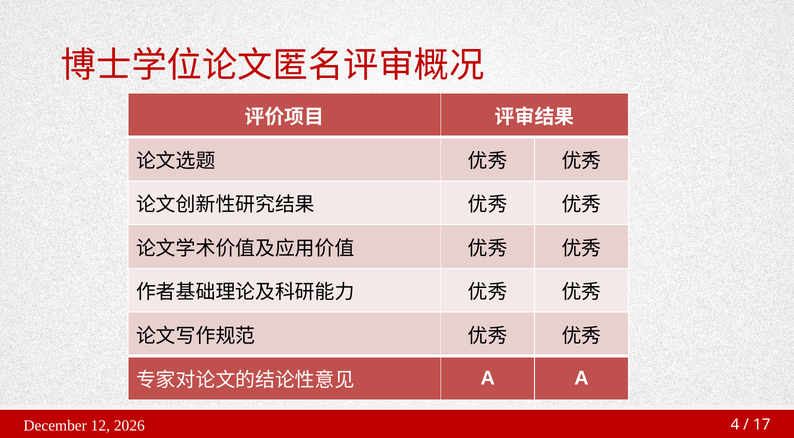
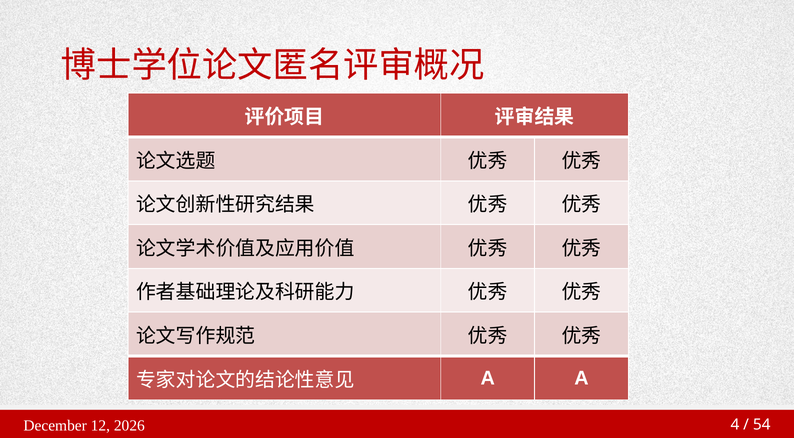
17: 17 -> 54
